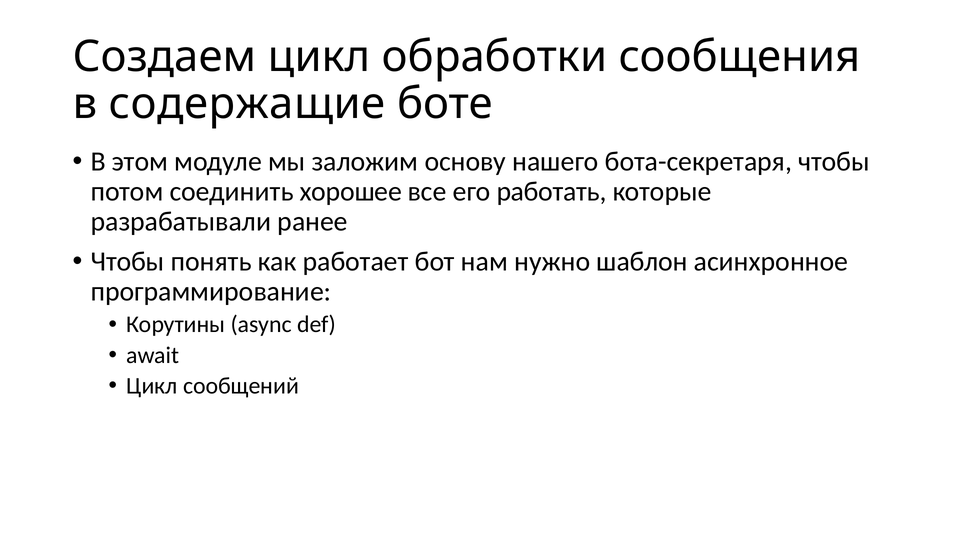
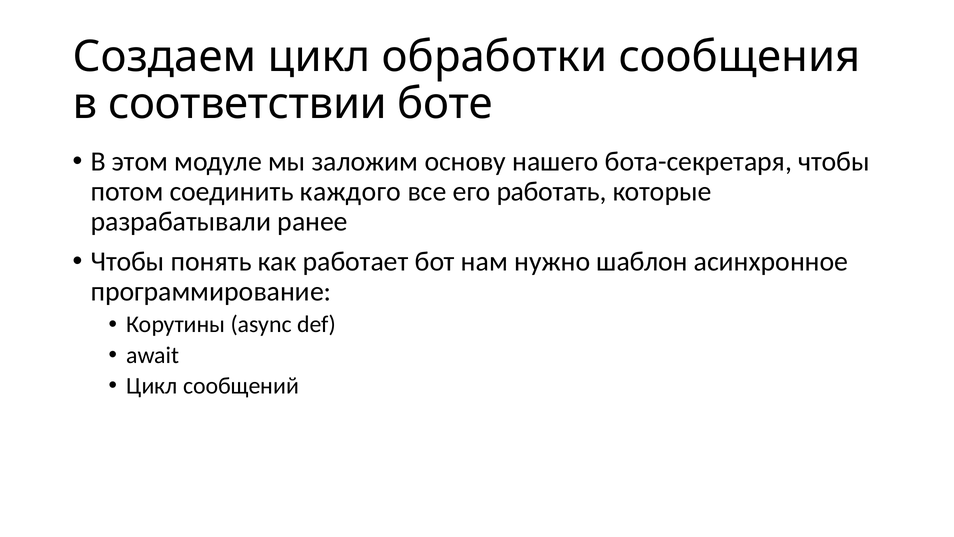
содержащие: содержащие -> соответствии
хорошее: хорошее -> каждого
